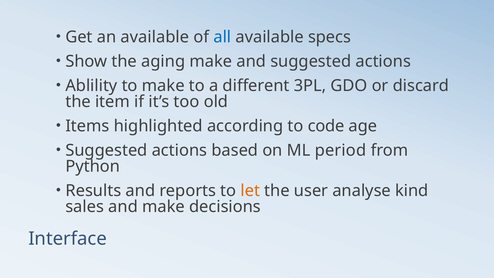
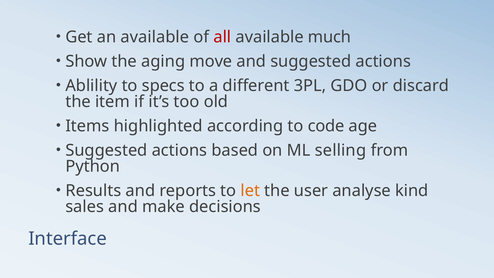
all colour: blue -> red
specs: specs -> much
aging make: make -> move
to make: make -> specs
period: period -> selling
